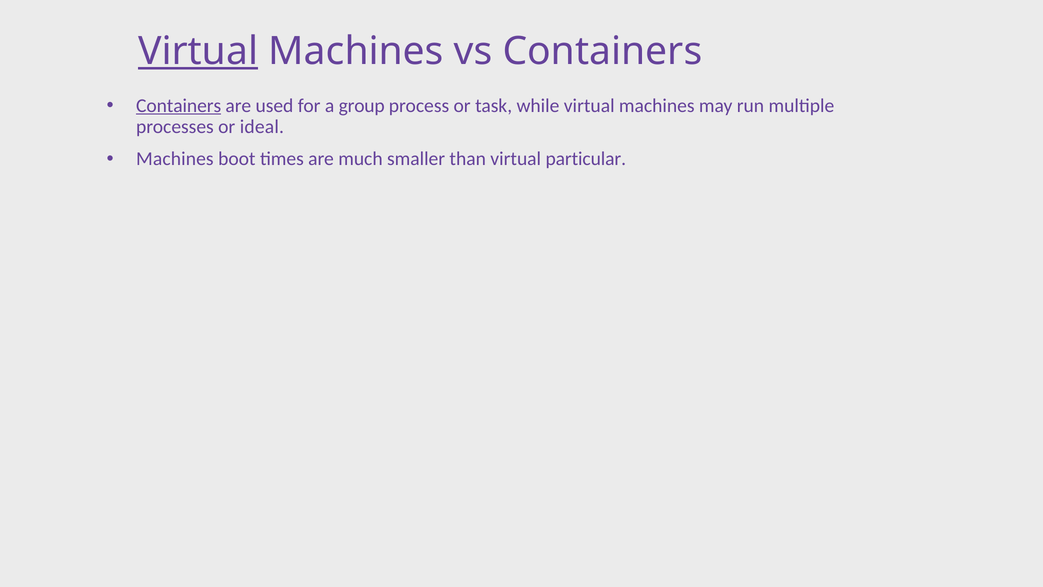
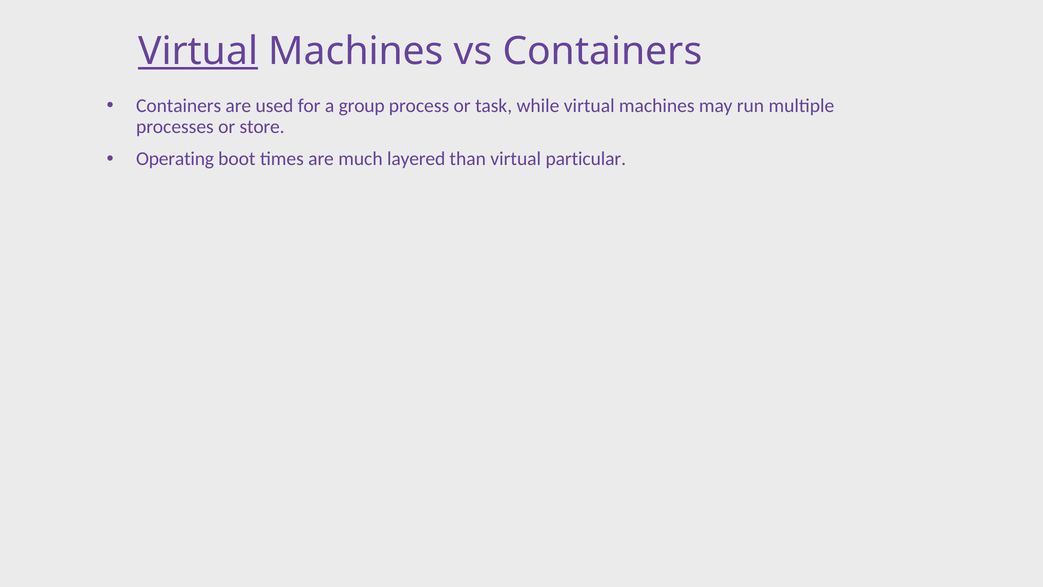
Containers at (179, 106) underline: present -> none
ideal: ideal -> store
Machines at (175, 159): Machines -> Operating
smaller: smaller -> layered
